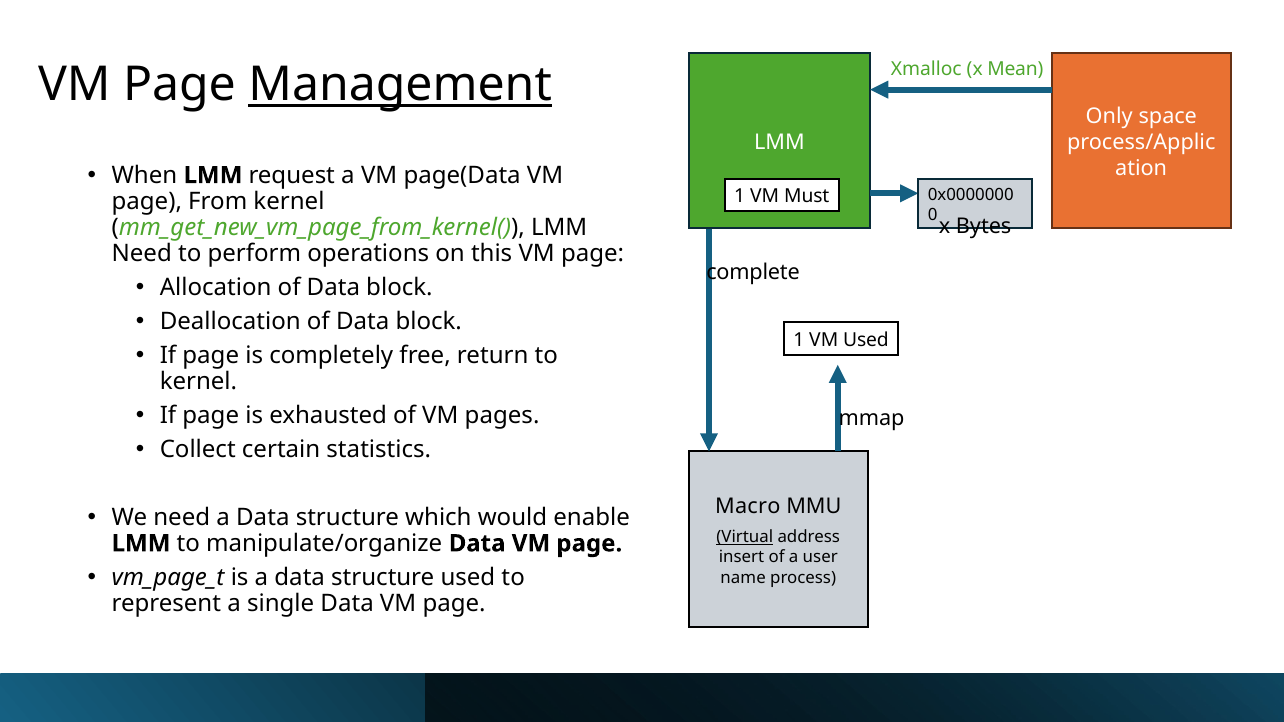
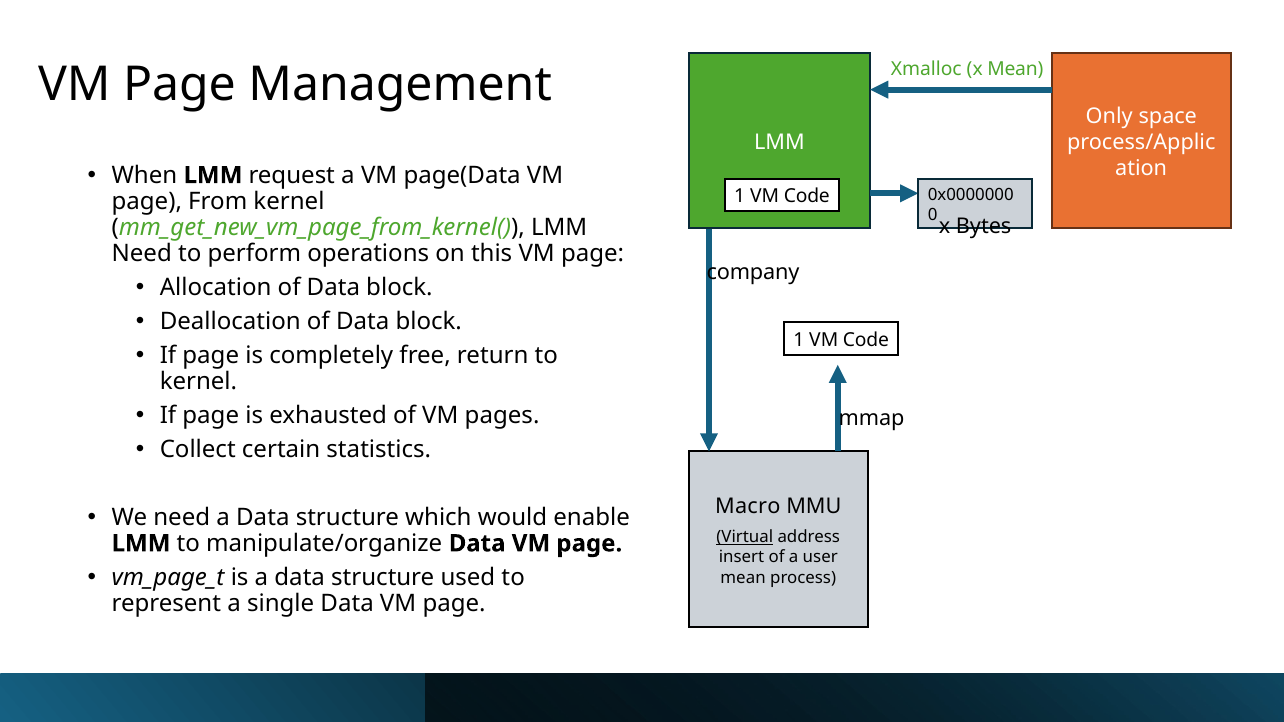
Management underline: present -> none
Must at (807, 196): Must -> Code
complete: complete -> company
Used at (866, 340): Used -> Code
name at (743, 578): name -> mean
